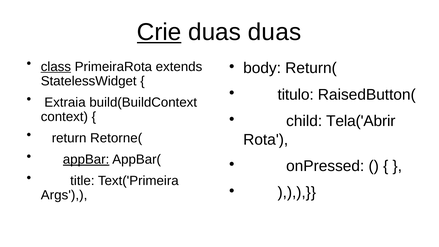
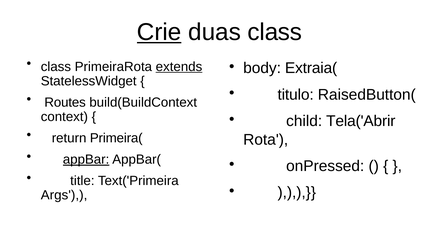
duas duas: duas -> class
class at (56, 67) underline: present -> none
extends underline: none -> present
Return(: Return( -> Extraia(
Extraia: Extraia -> Routes
Retorne(: Retorne( -> Primeira(
